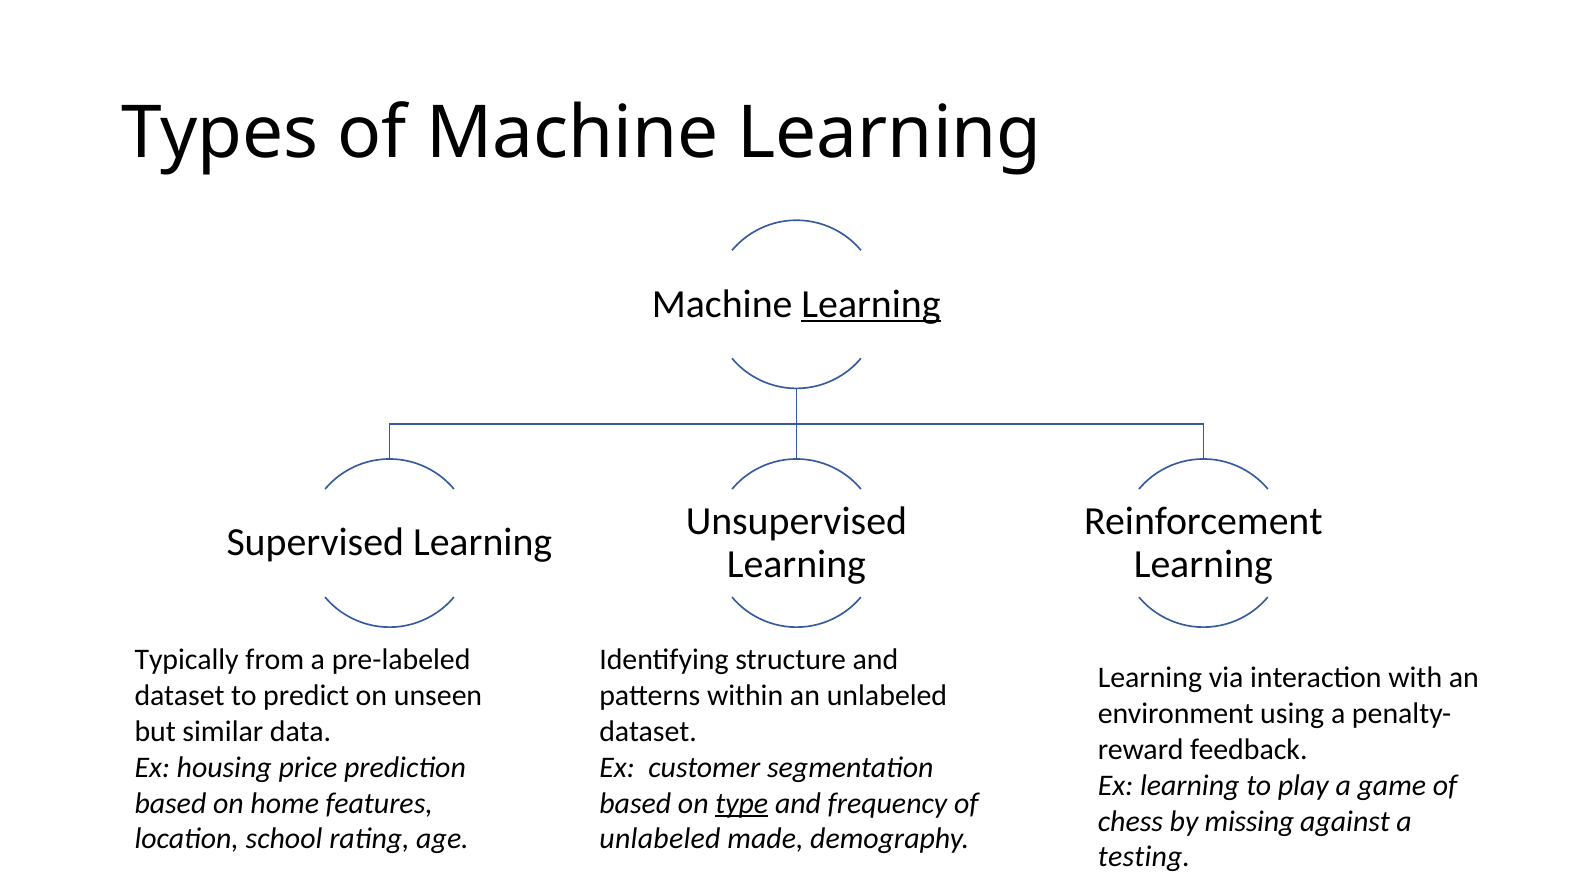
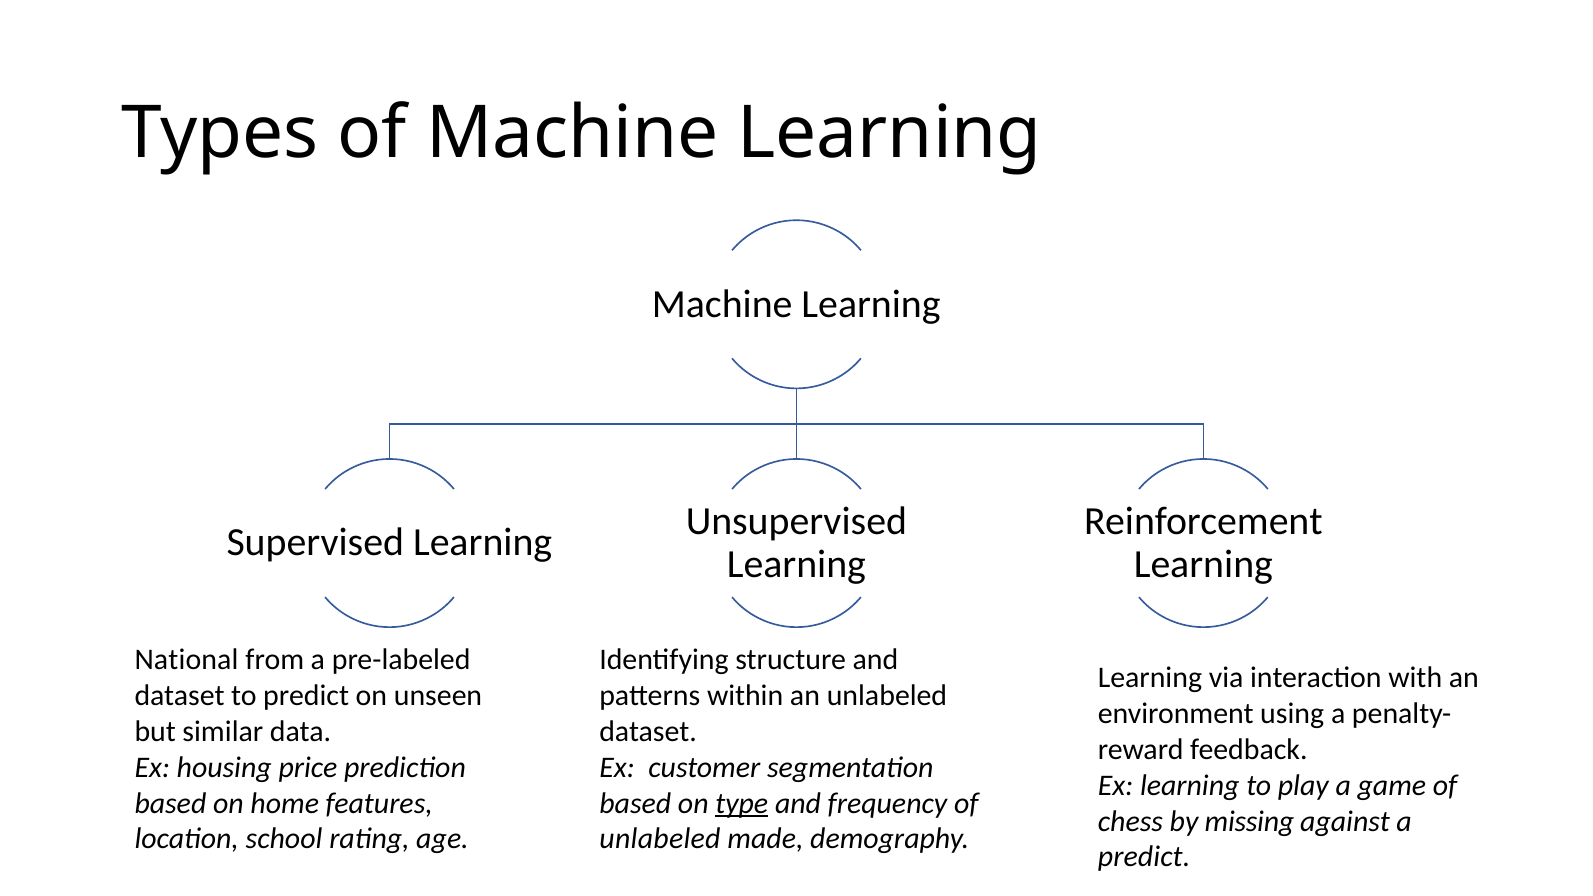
Learning at (871, 304) underline: present -> none
Typically: Typically -> National
testing at (1144, 857): testing -> predict
